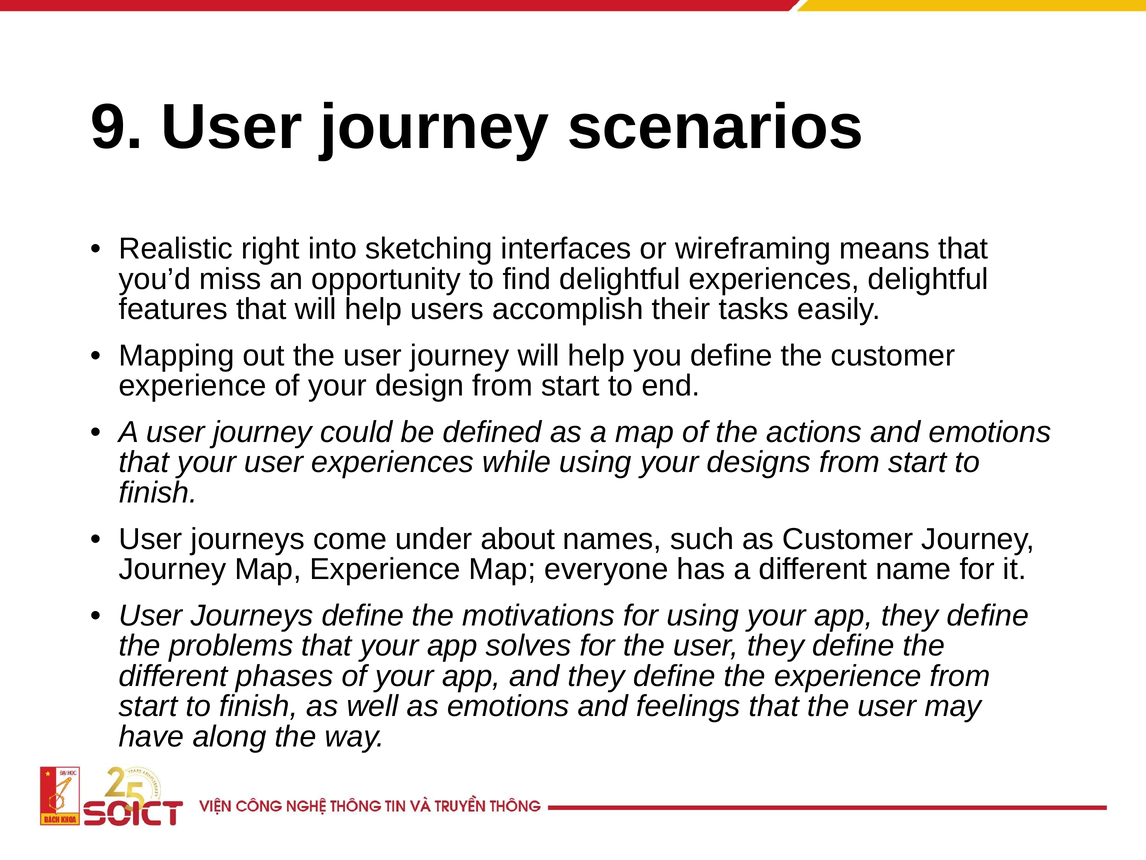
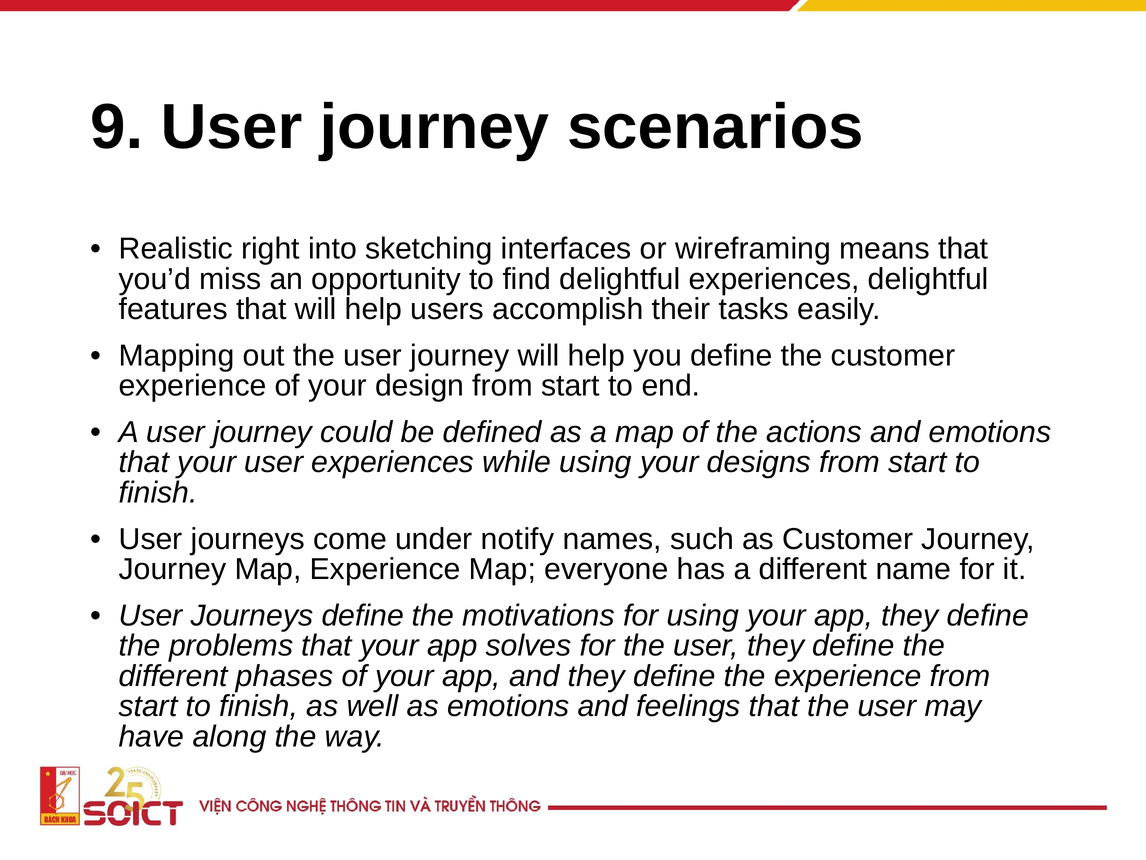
about: about -> notify
